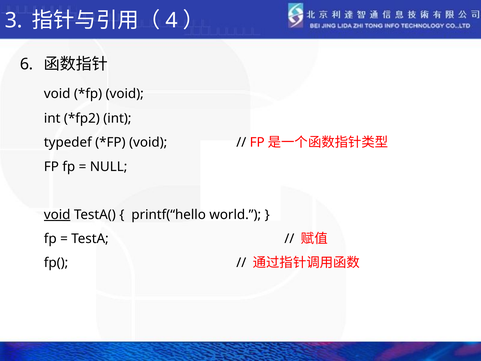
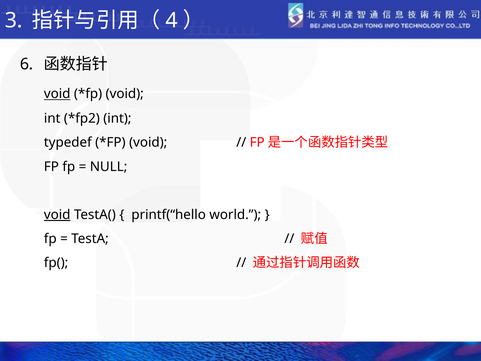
void at (57, 94) underline: none -> present
